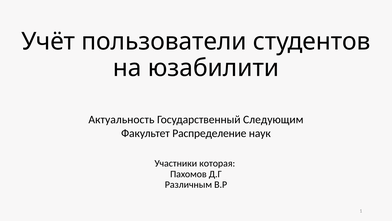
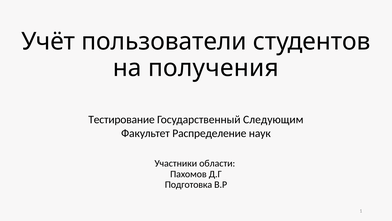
юзабилити: юзабилити -> получения
Актуальность: Актуальность -> Тестирование
которая: которая -> области
Различным: Различным -> Подготовка
